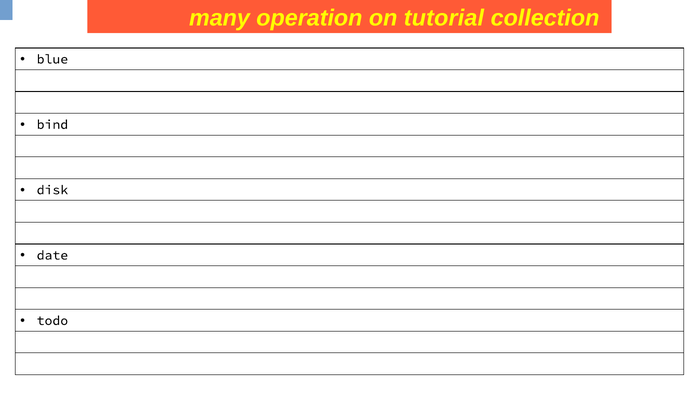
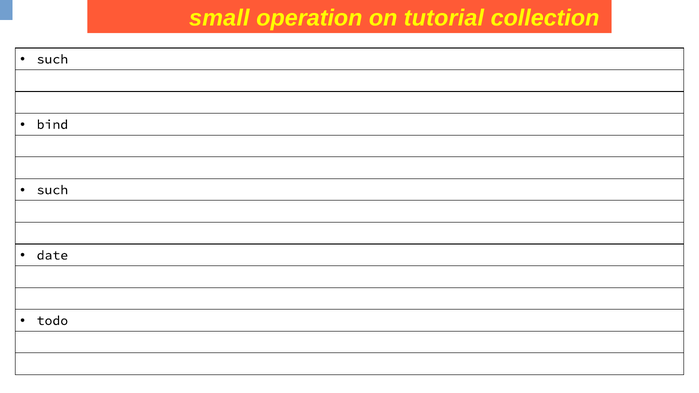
many: many -> small
blue at (52, 59): blue -> such
disk at (52, 190): disk -> such
